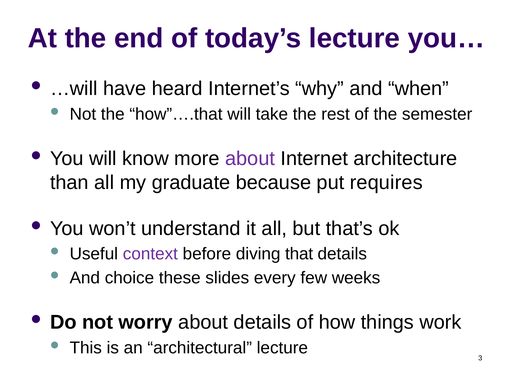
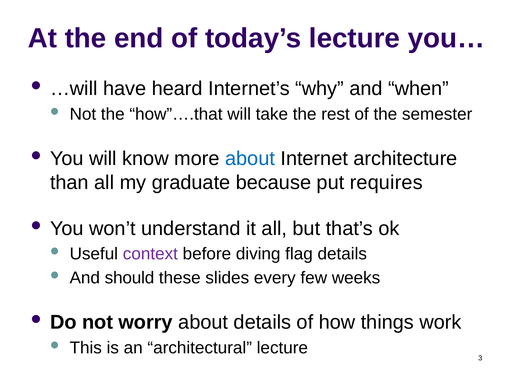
about at (250, 158) colour: purple -> blue
that: that -> flag
choice: choice -> should
